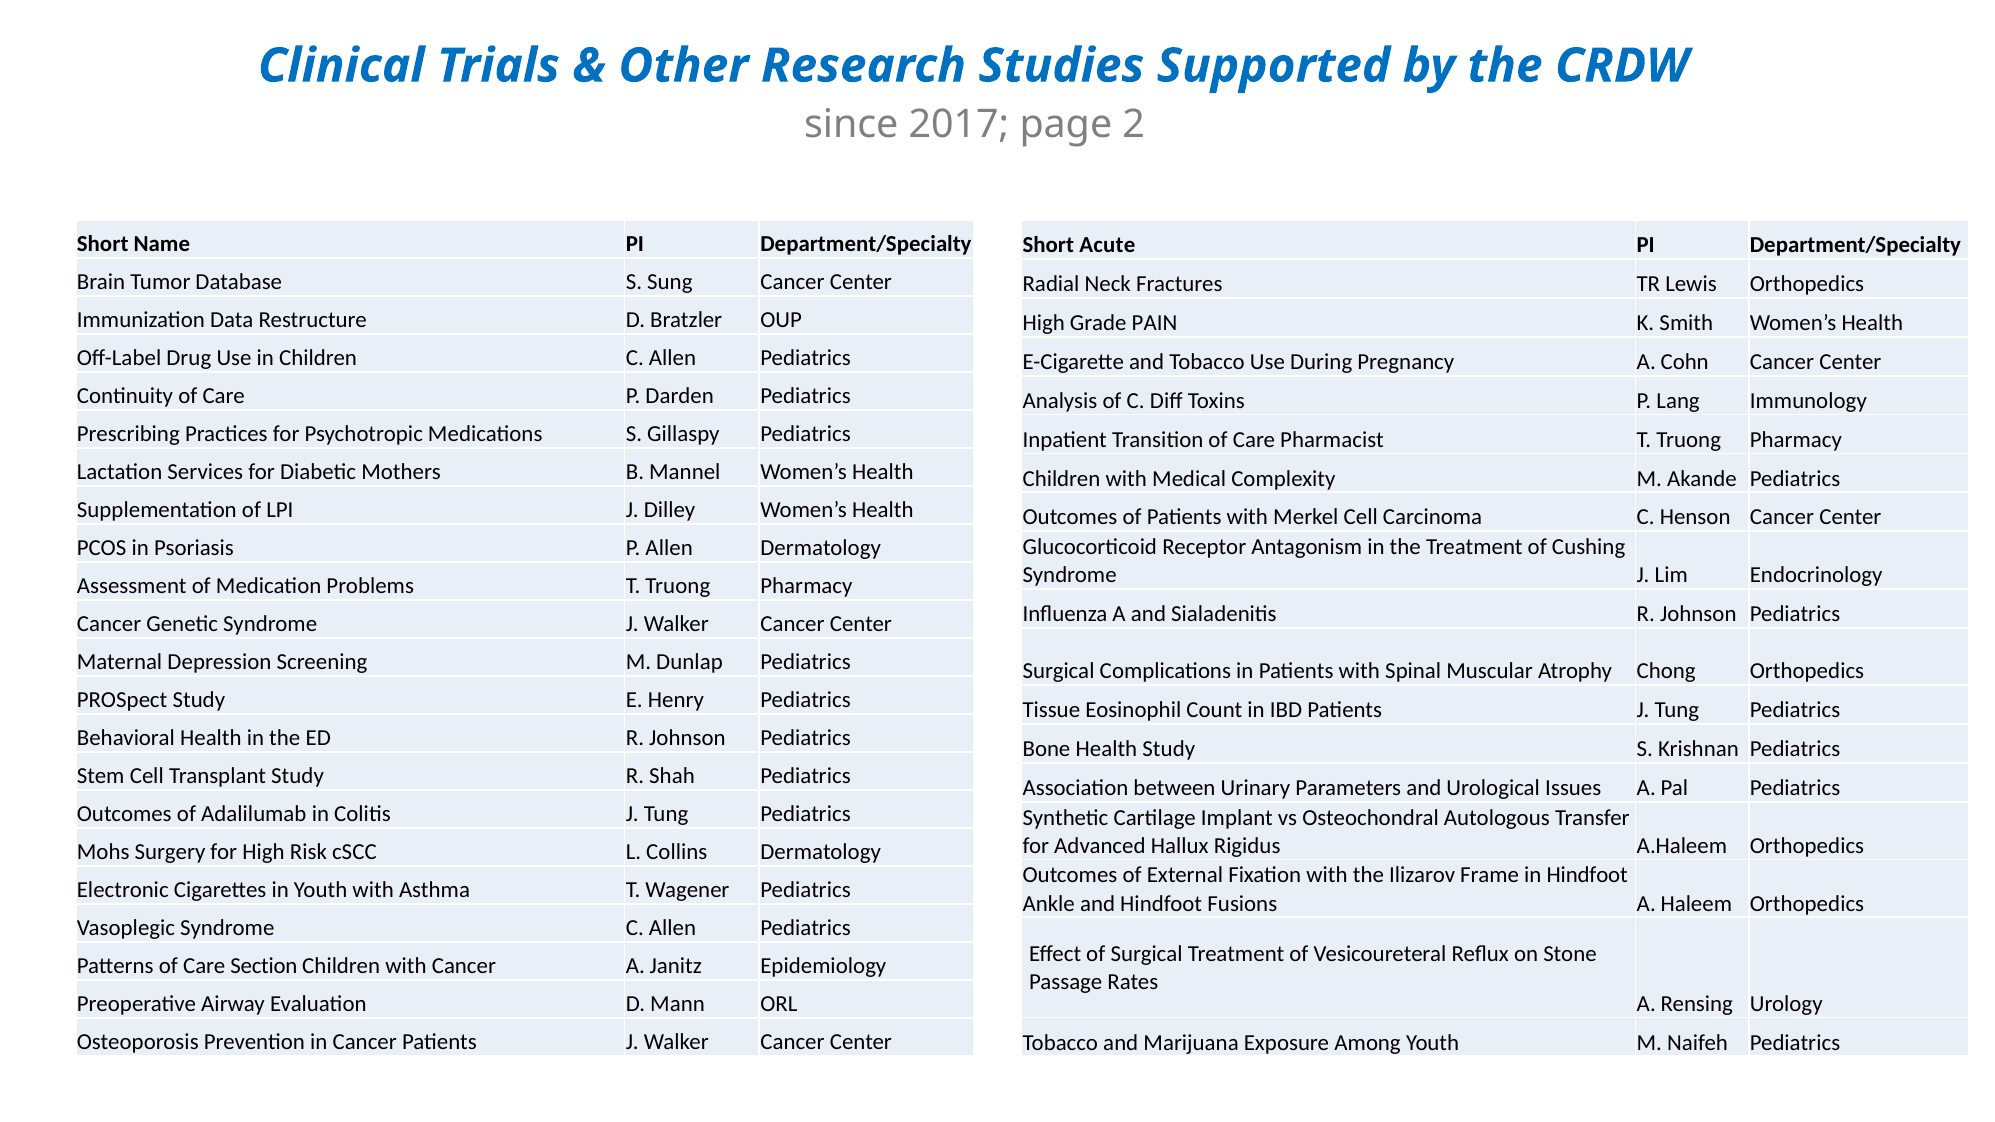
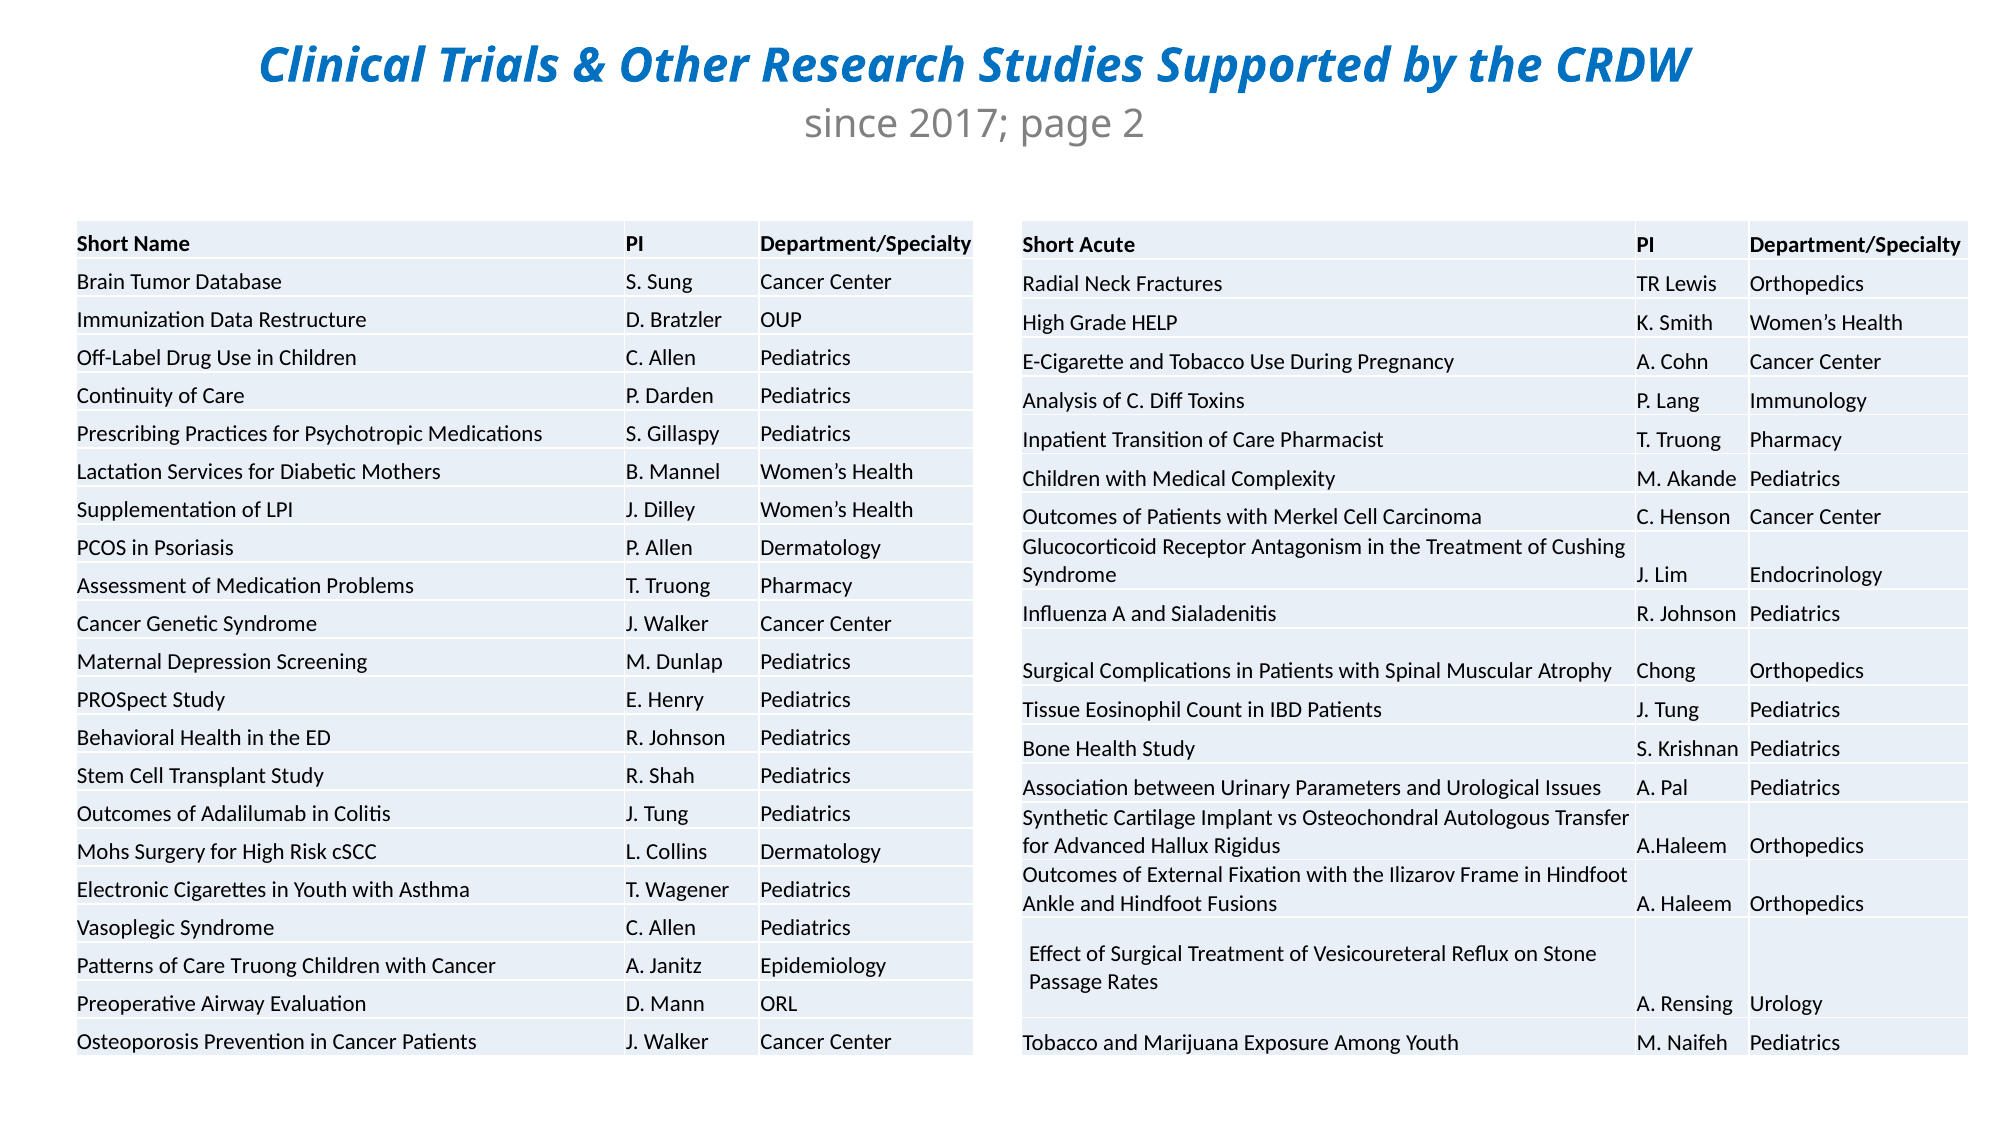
PAIN: PAIN -> HELP
Care Section: Section -> Truong
